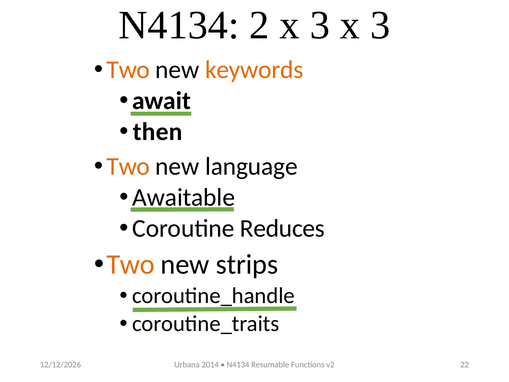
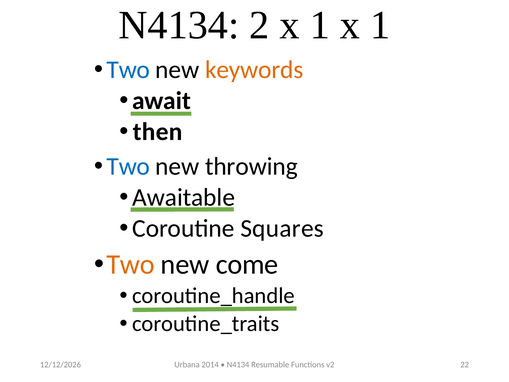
2 x 3: 3 -> 1
3 at (380, 25): 3 -> 1
Two at (128, 70) colour: orange -> blue
Two at (128, 166) colour: orange -> blue
language: language -> throwing
Reduces: Reduces -> Squares
strips: strips -> come
